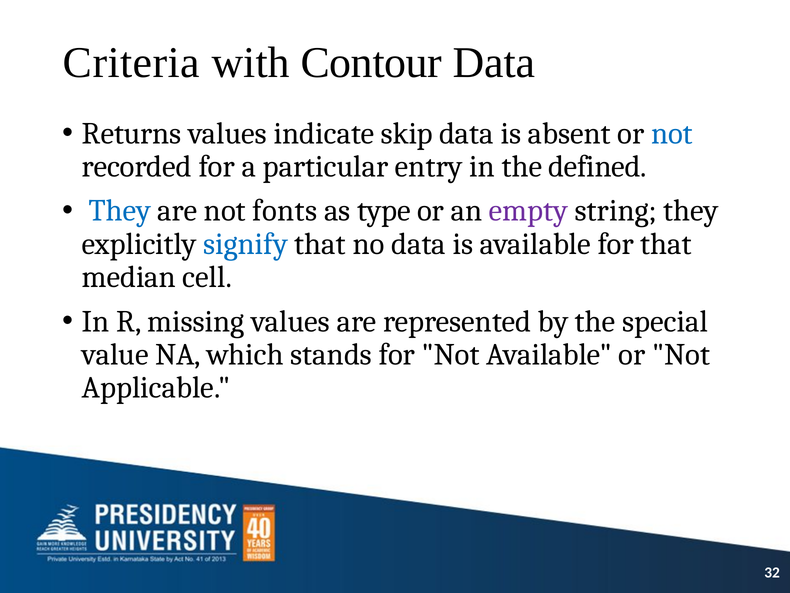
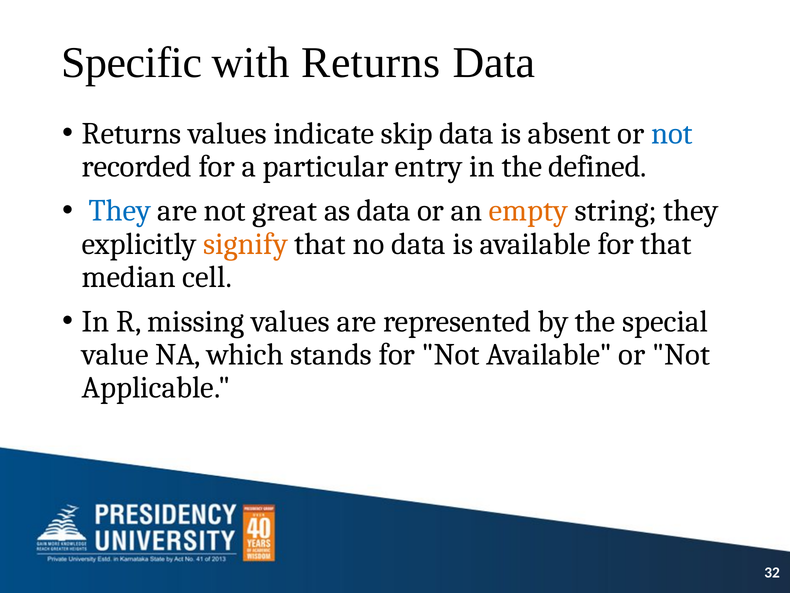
Criteria: Criteria -> Specific
with Contour: Contour -> Returns
fonts: fonts -> great
as type: type -> data
empty colour: purple -> orange
signify colour: blue -> orange
